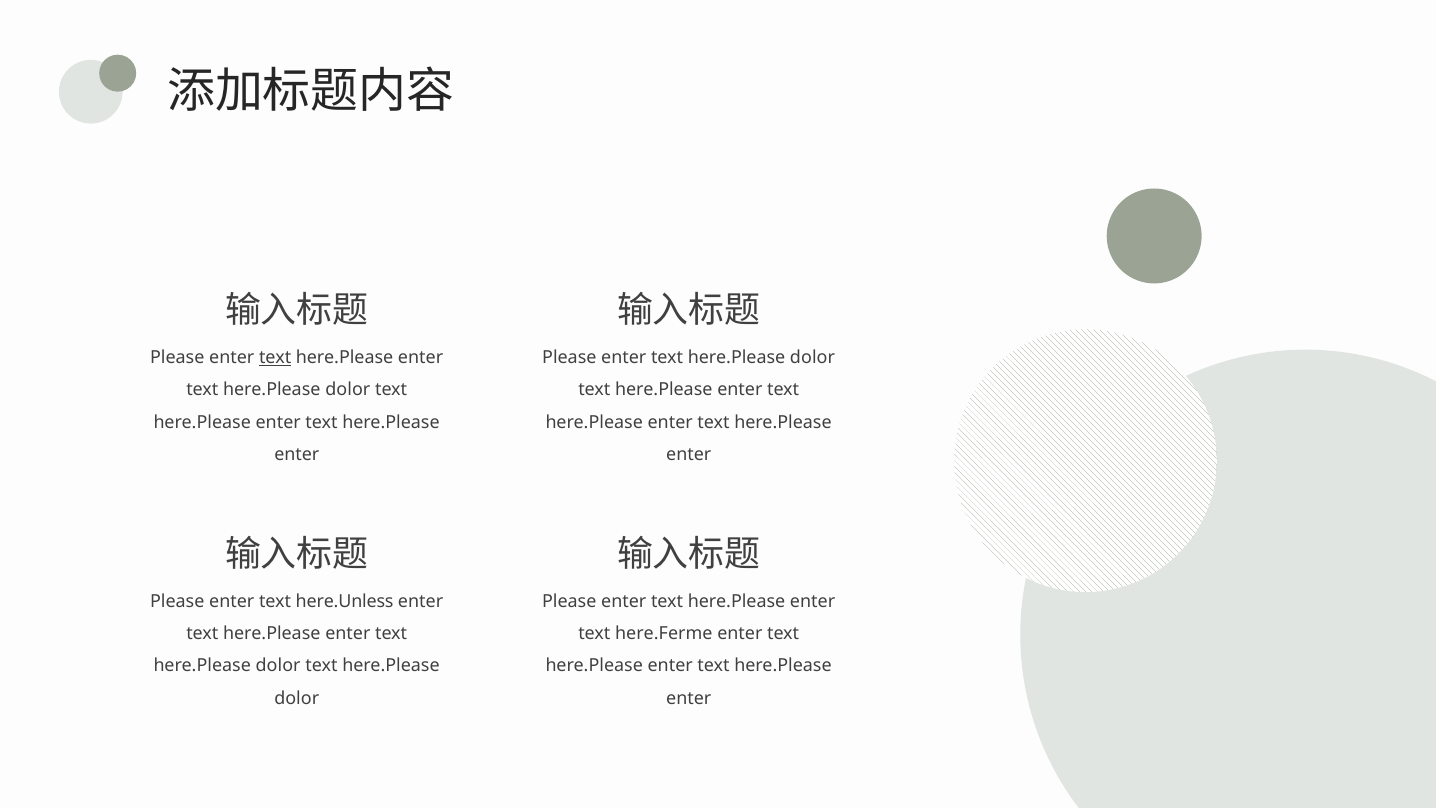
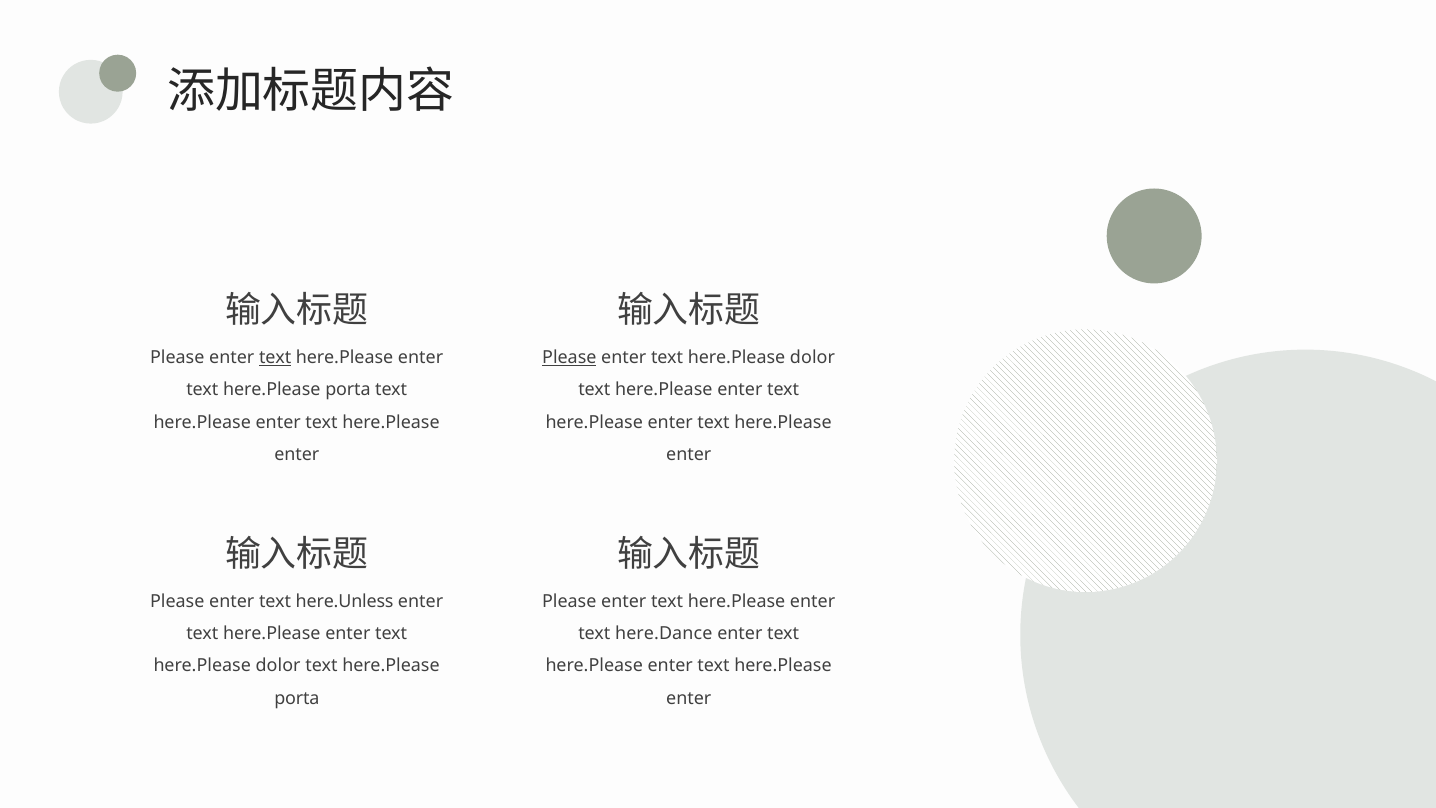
Please at (569, 357) underline: none -> present
dolor at (348, 390): dolor -> porta
here.Ferme: here.Ferme -> here.Dance
dolor at (297, 698): dolor -> porta
